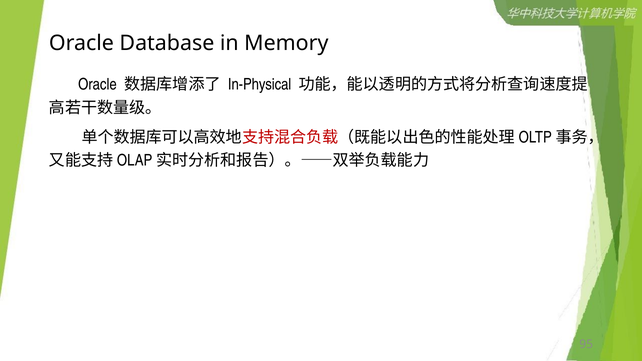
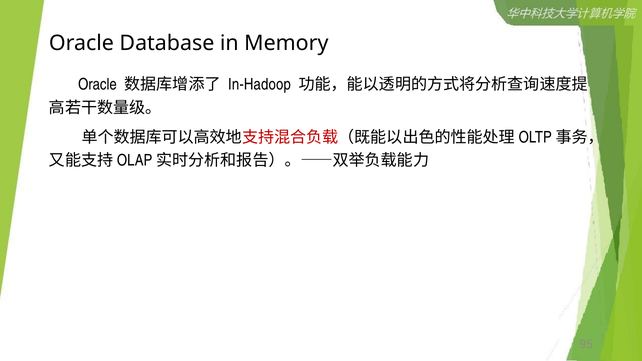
In-Physical: In-Physical -> In-Hadoop
